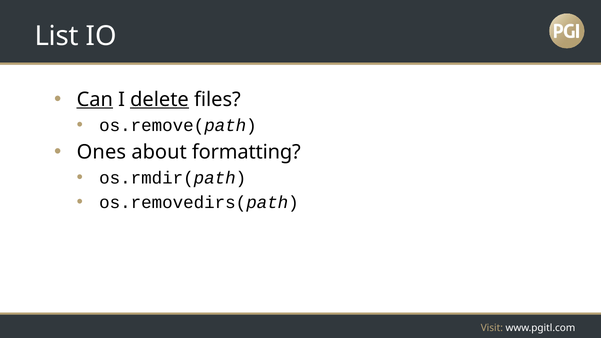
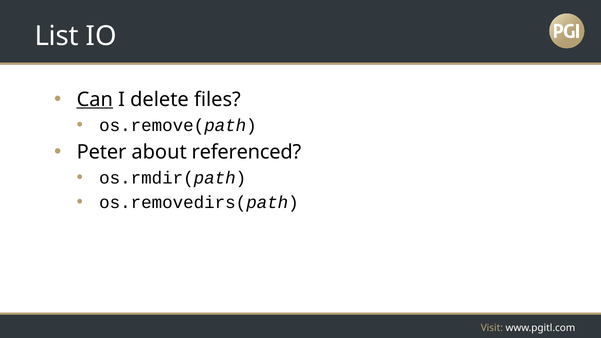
delete underline: present -> none
Ones: Ones -> Peter
formatting: formatting -> referenced
